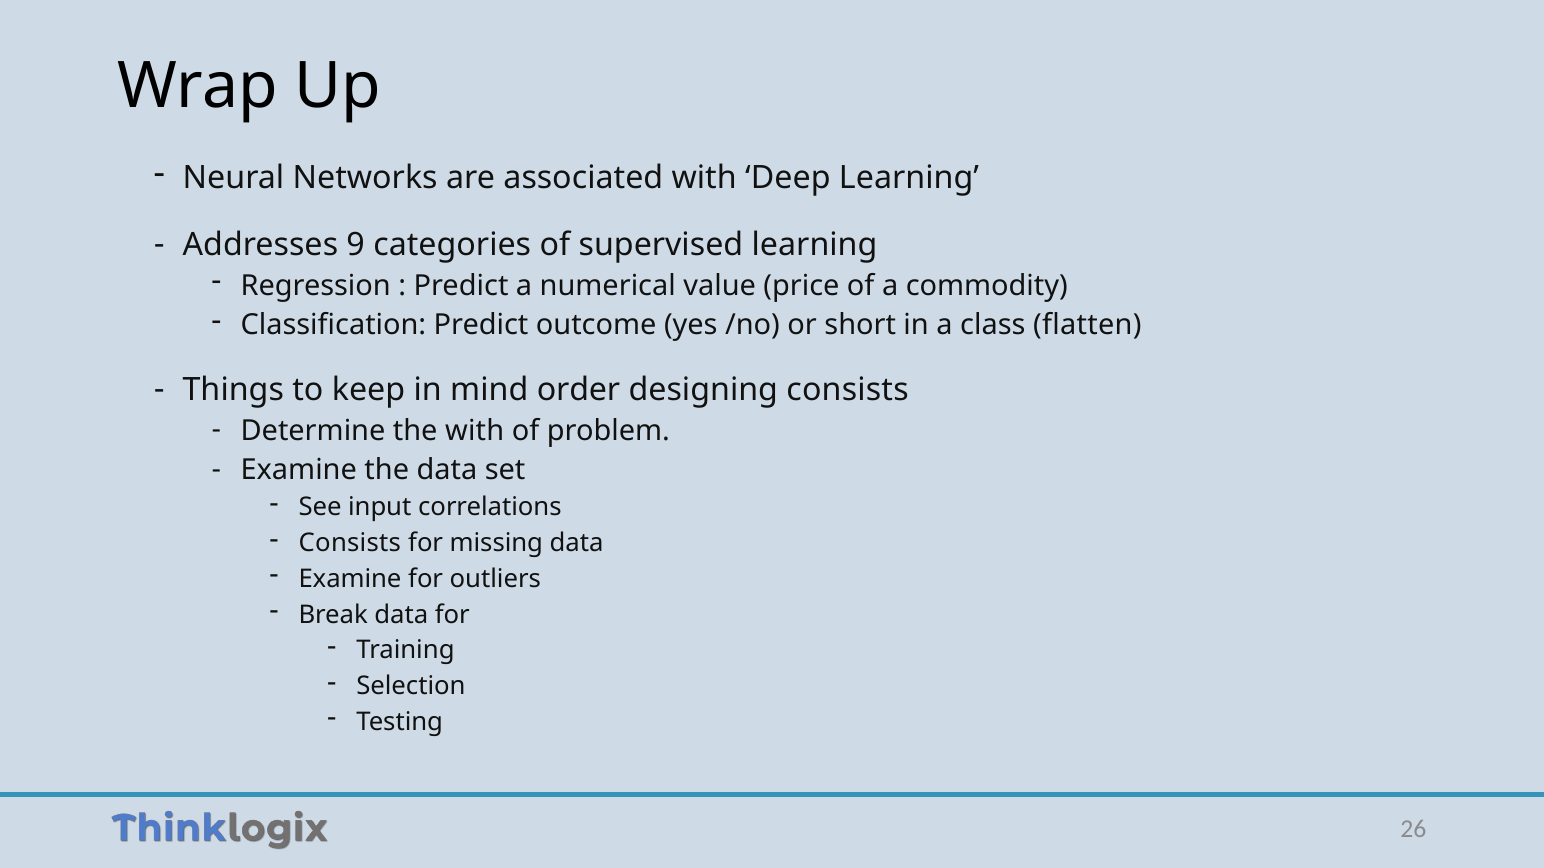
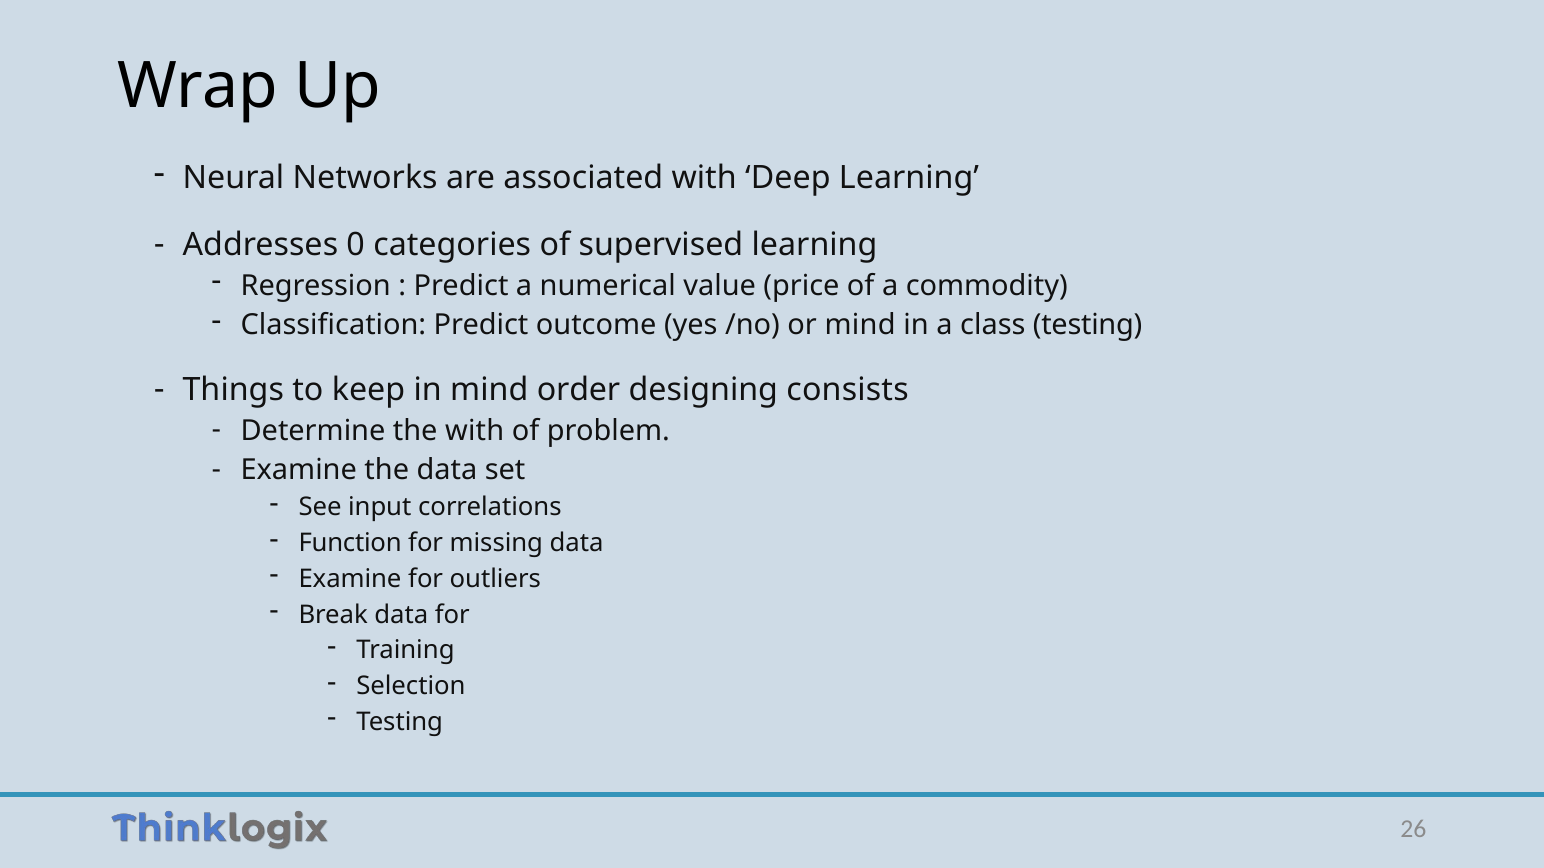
9: 9 -> 0
or short: short -> mind
class flatten: flatten -> testing
Consists at (350, 543): Consists -> Function
